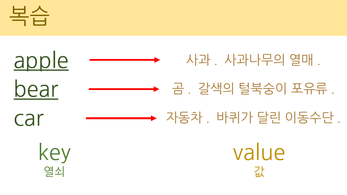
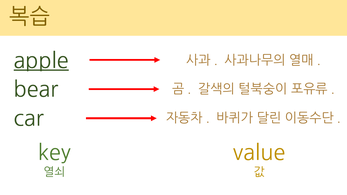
bear underline: present -> none
